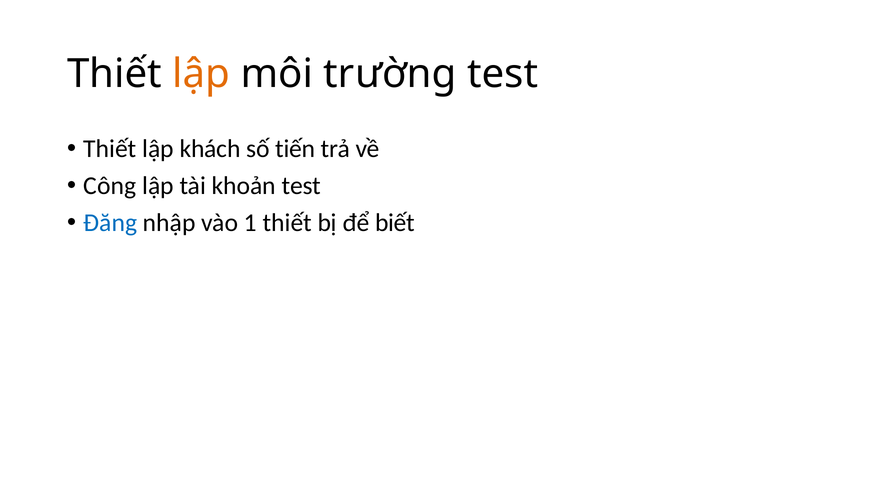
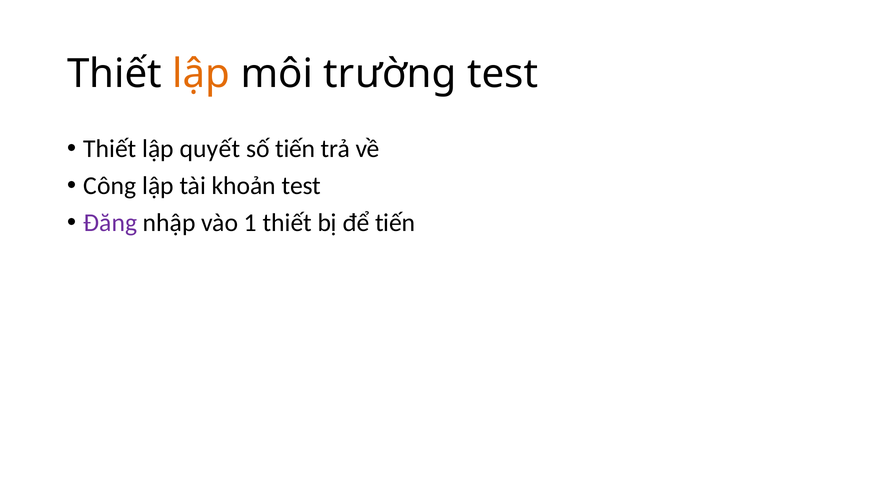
khách: khách -> quyết
Đăng colour: blue -> purple
để biết: biết -> tiến
